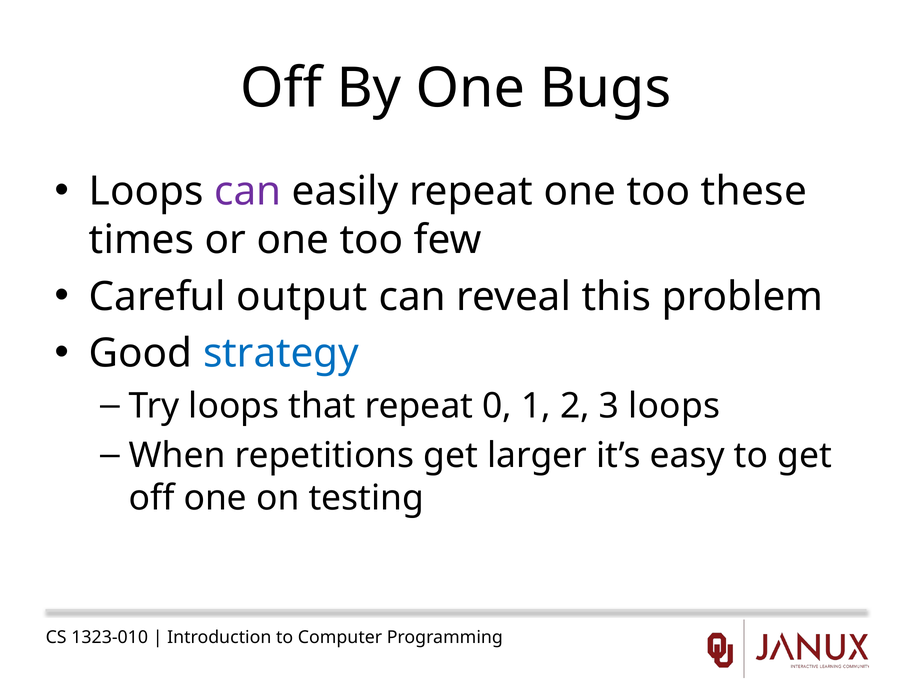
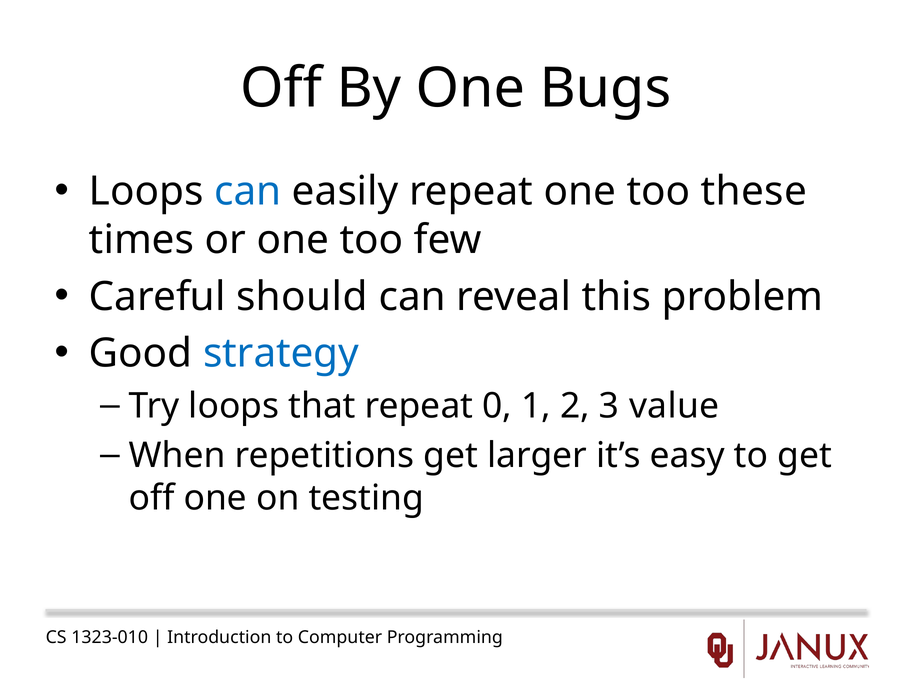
can at (248, 191) colour: purple -> blue
output: output -> should
3 loops: loops -> value
